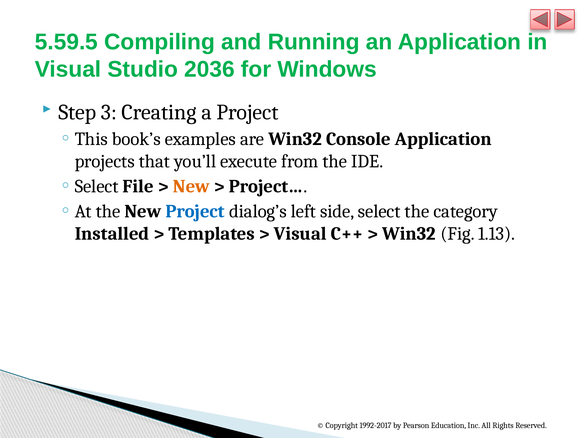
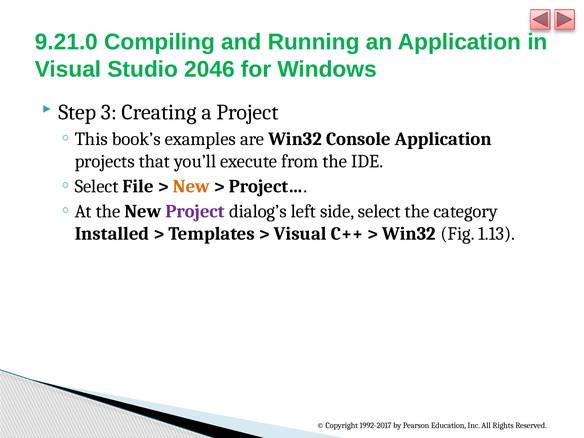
5.59.5: 5.59.5 -> 9.21.0
2036: 2036 -> 2046
Project at (195, 211) colour: blue -> purple
